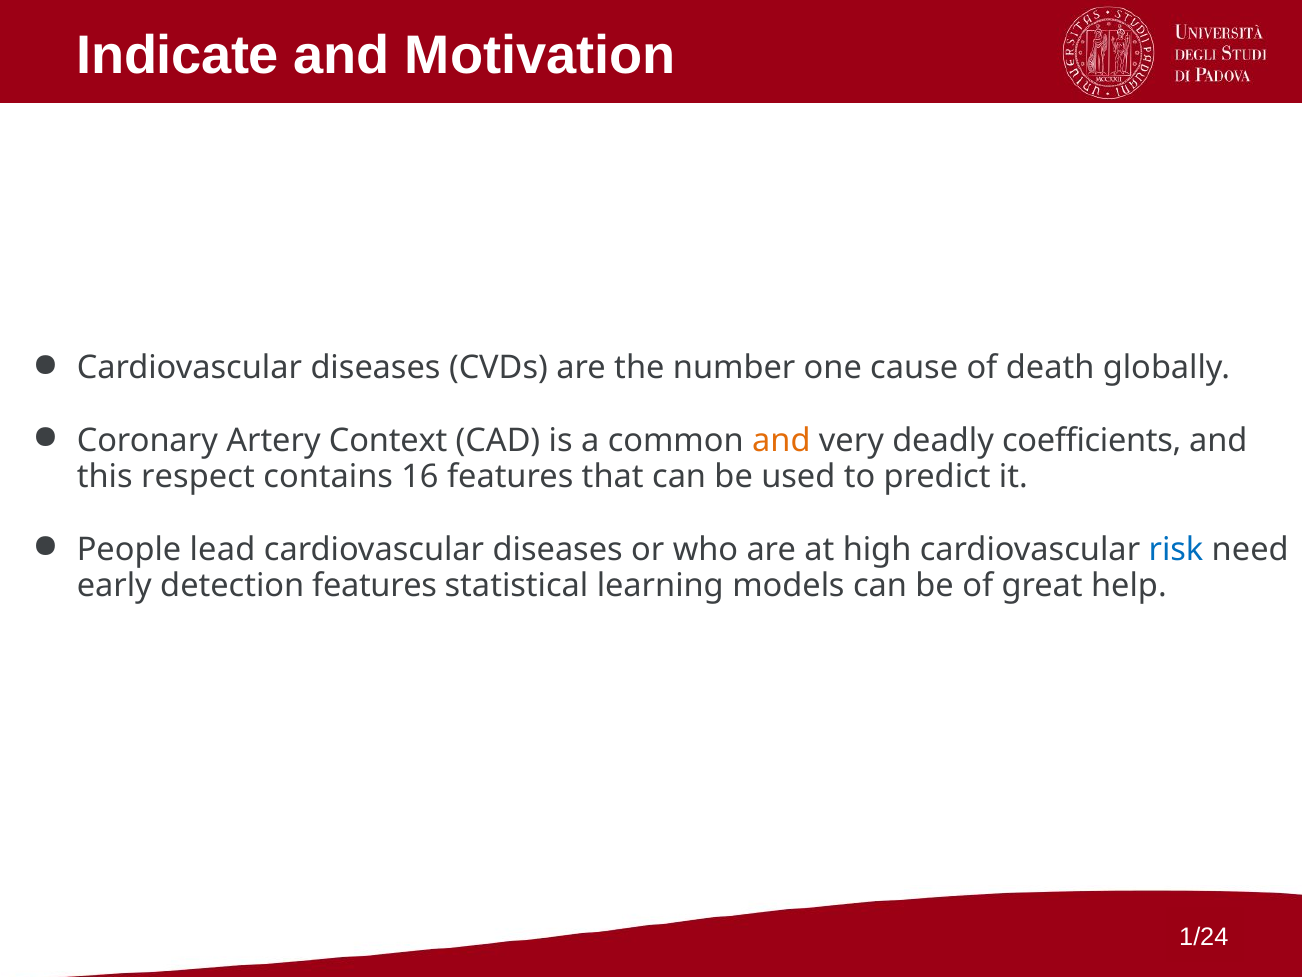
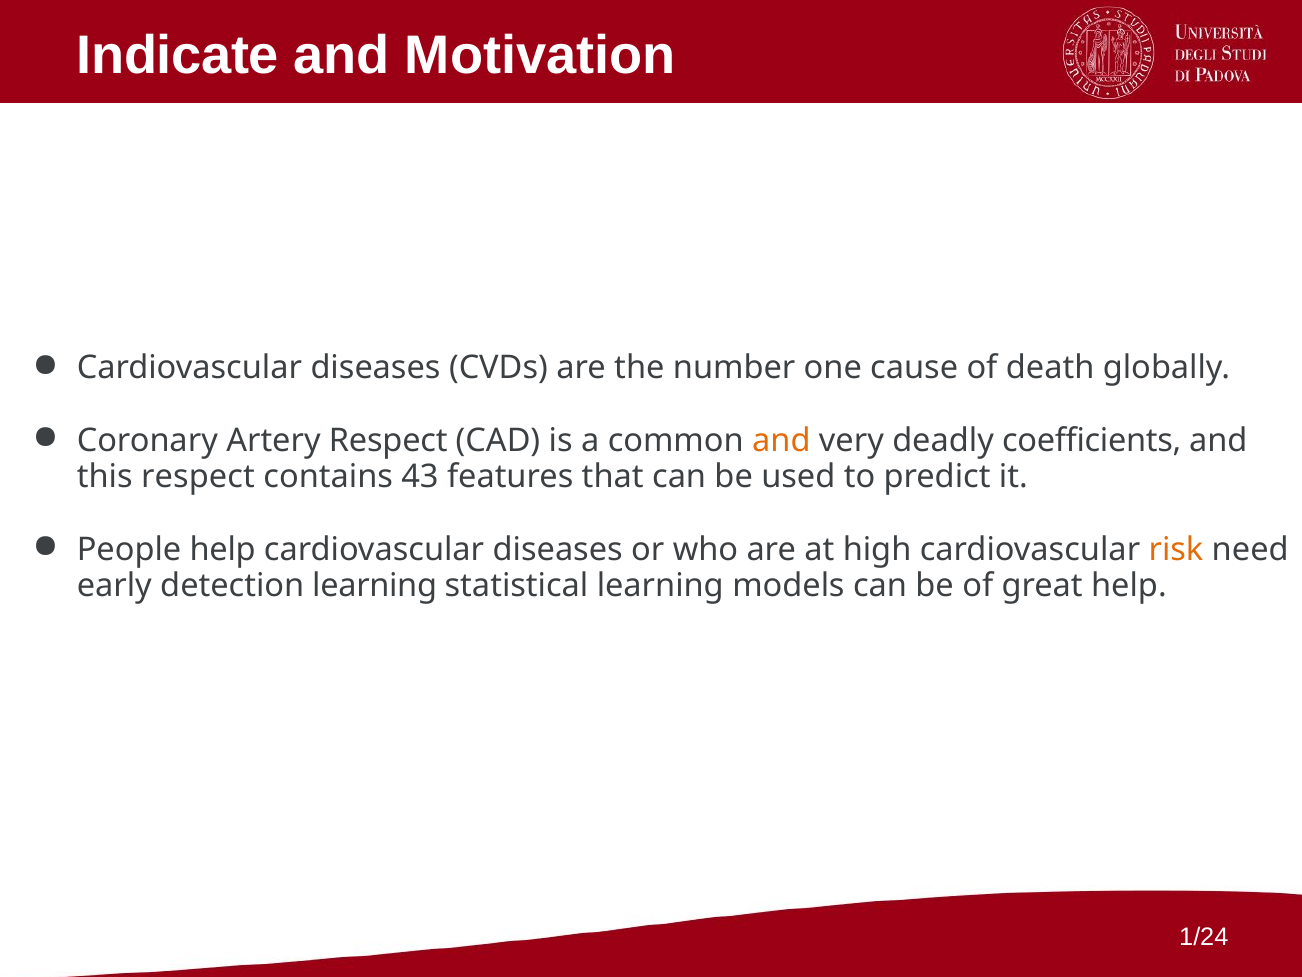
Artery Context: Context -> Respect
16: 16 -> 43
People lead: lead -> help
risk colour: blue -> orange
detection features: features -> learning
